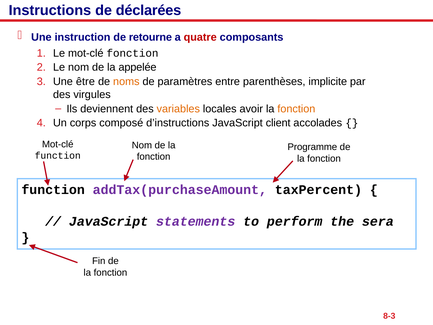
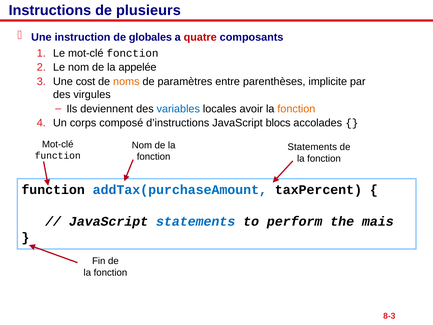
déclarées: déclarées -> plusieurs
retourne: retourne -> globales
être: être -> cost
variables colour: orange -> blue
client: client -> blocs
Programme at (312, 147): Programme -> Statements
addTax(purchaseAmount colour: purple -> blue
statements at (196, 221) colour: purple -> blue
sera: sera -> mais
